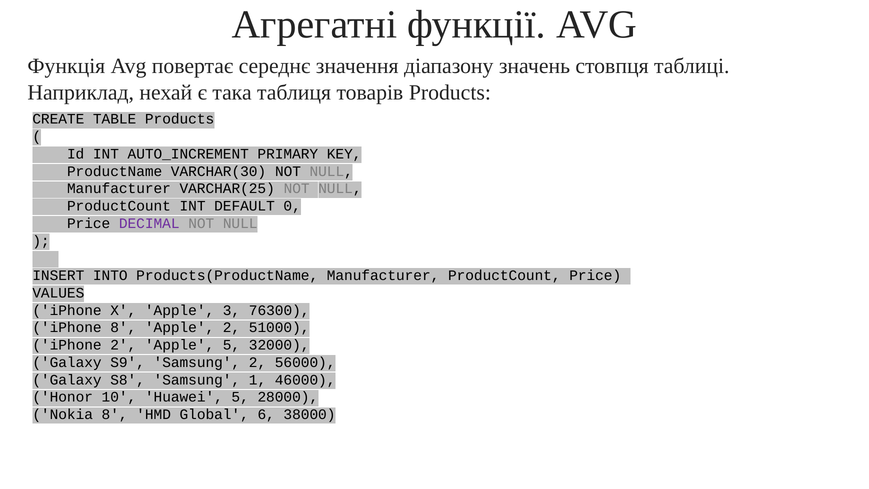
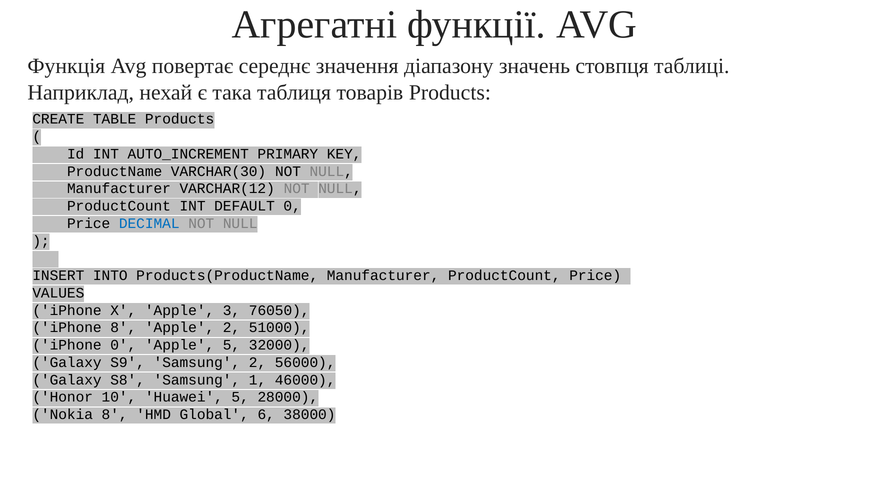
VARCHAR(25: VARCHAR(25 -> VARCHAR(12
DECIMAL colour: purple -> blue
76300: 76300 -> 76050
iPhone 2: 2 -> 0
